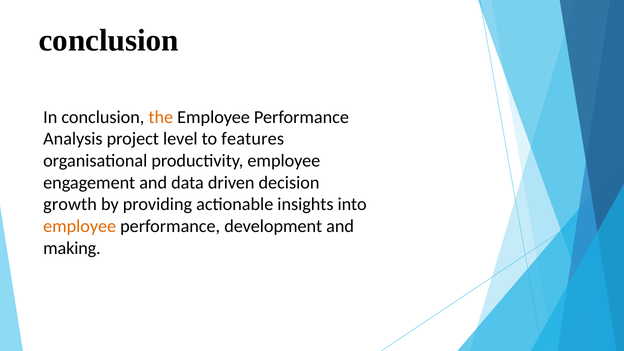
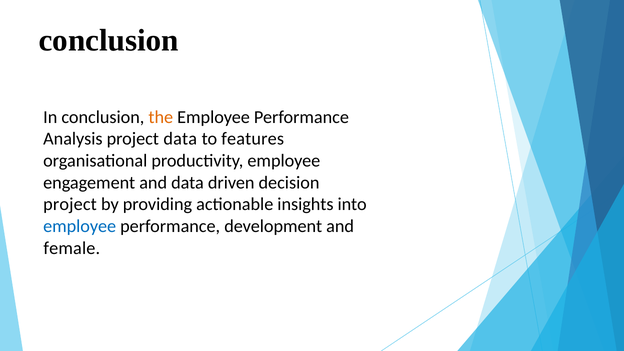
project level: level -> data
growth at (70, 204): growth -> project
employee at (80, 226) colour: orange -> blue
making: making -> female
